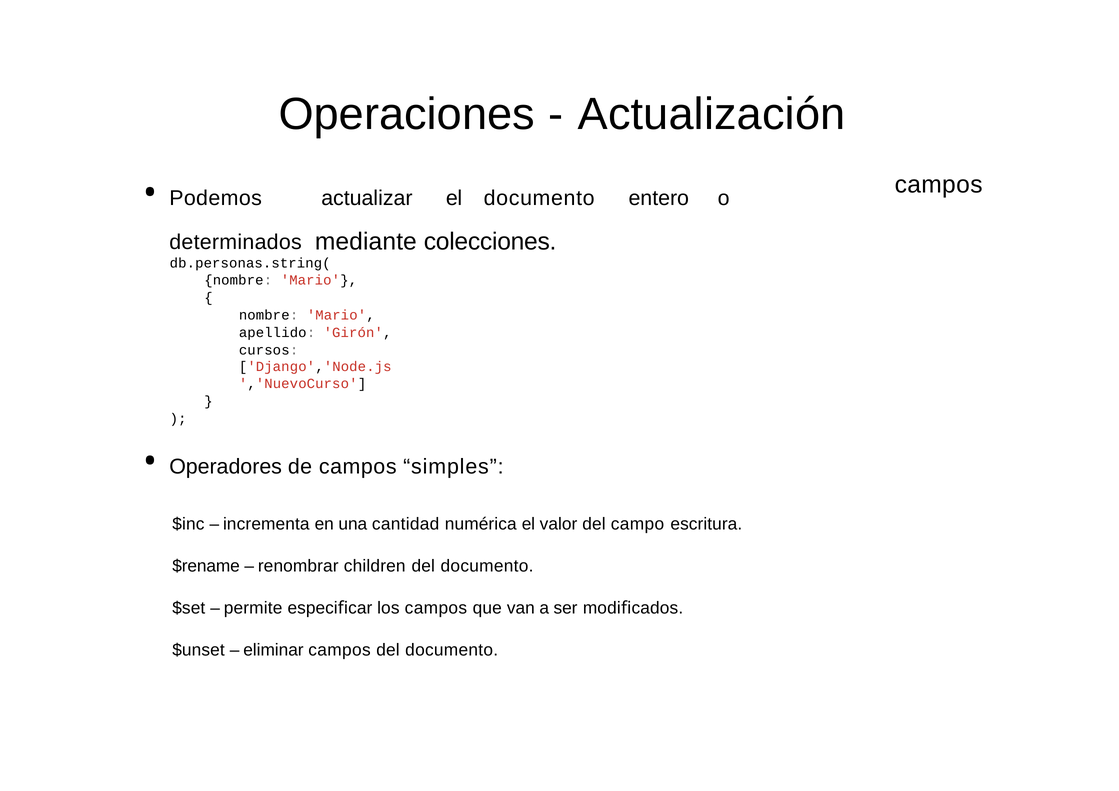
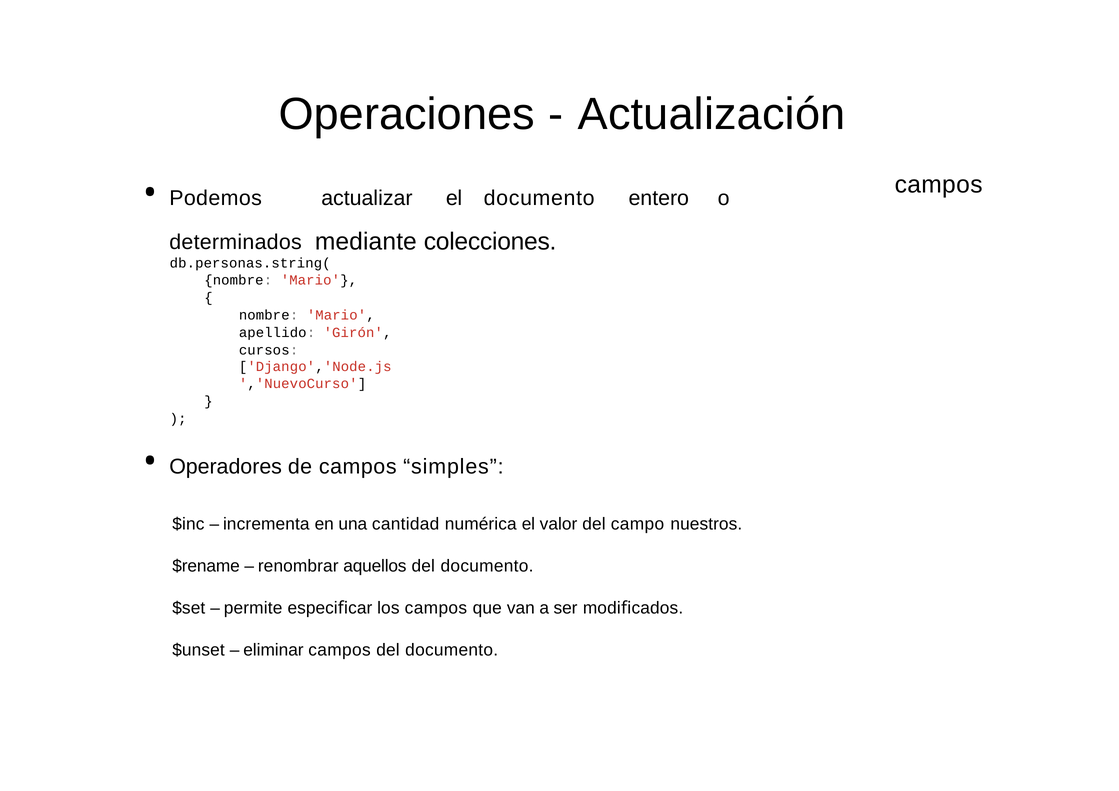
escritura: escritura -> nuestros
children: children -> aquellos
